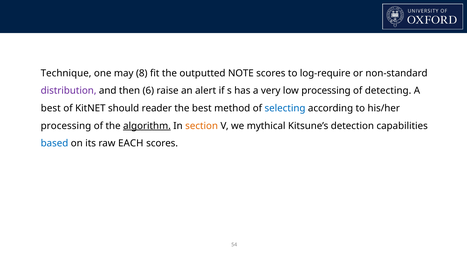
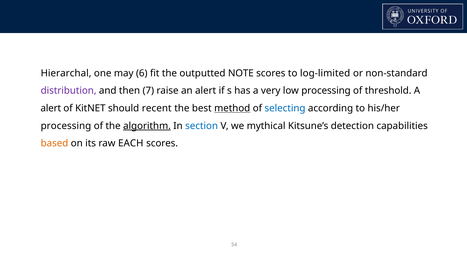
Technique: Technique -> Hierarchal
8: 8 -> 6
log-require: log-require -> log-limited
6: 6 -> 7
detecting: detecting -> threshold
best at (51, 108): best -> alert
reader: reader -> recent
method underline: none -> present
section colour: orange -> blue
based colour: blue -> orange
